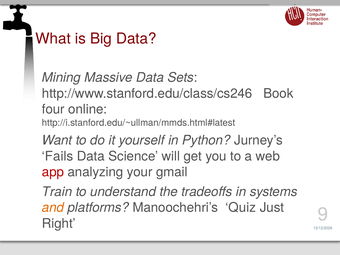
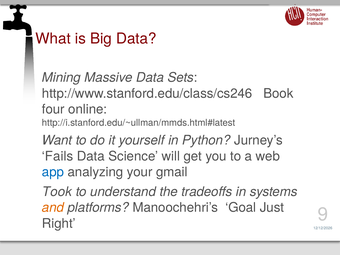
app colour: red -> blue
Train: Train -> Took
Quiz: Quiz -> Goal
